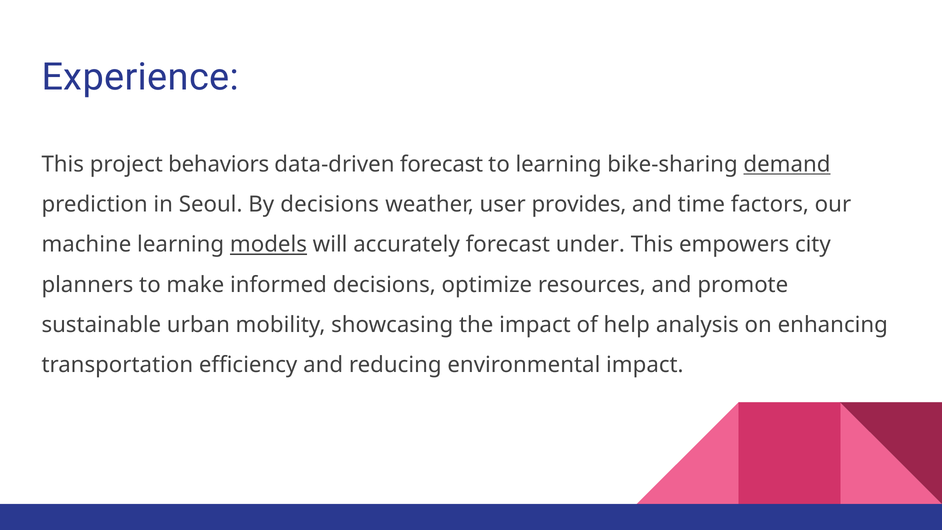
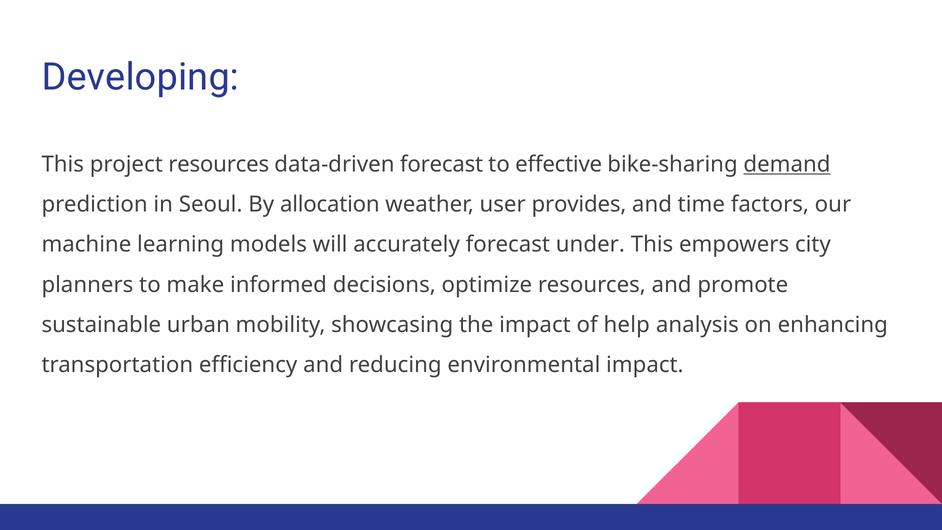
Experience: Experience -> Developing
project behaviors: behaviors -> resources
to learning: learning -> effective
By decisions: decisions -> allocation
models underline: present -> none
